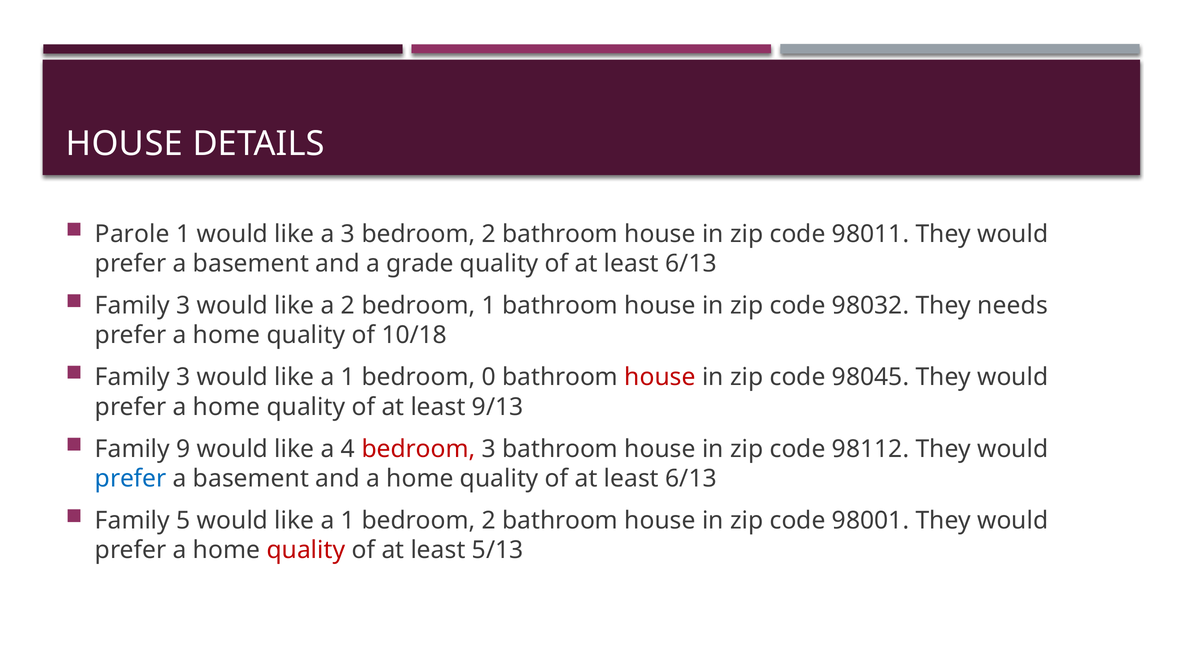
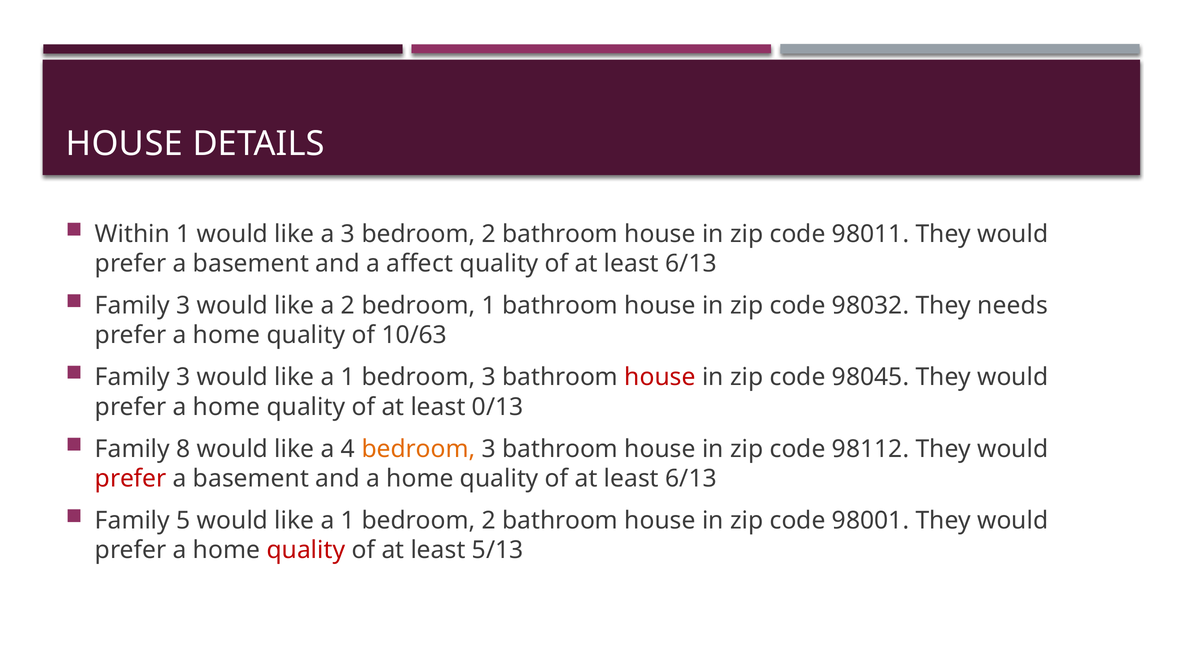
Parole: Parole -> Within
grade: grade -> affect
10/18: 10/18 -> 10/63
1 bedroom 0: 0 -> 3
9/13: 9/13 -> 0/13
9: 9 -> 8
bedroom at (418, 449) colour: red -> orange
prefer at (131, 478) colour: blue -> red
